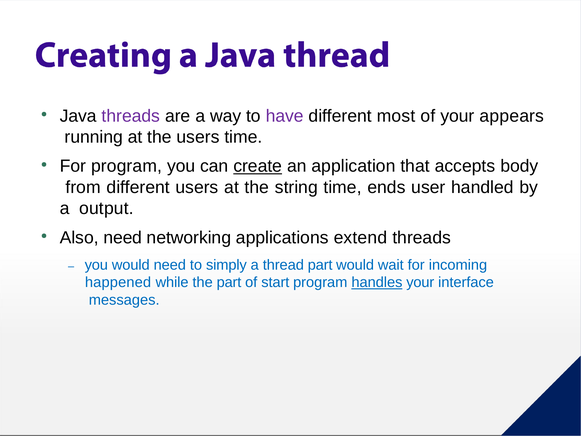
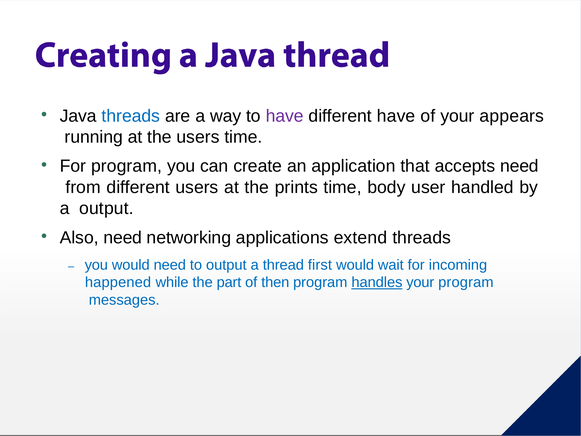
threads at (131, 116) colour: purple -> blue
different most: most -> have
create underline: present -> none
accepts body: body -> need
string: string -> prints
ends: ends -> body
to simply: simply -> output
thread part: part -> first
start: start -> then
your interface: interface -> program
